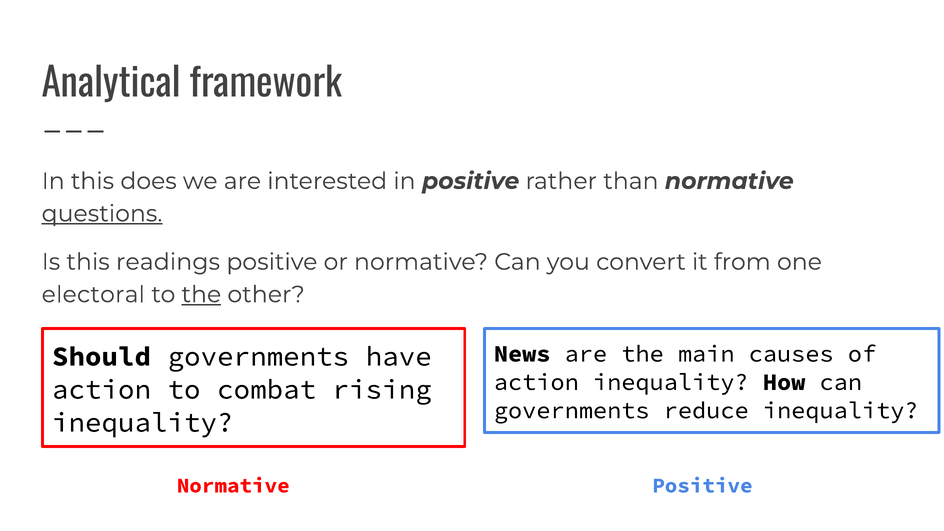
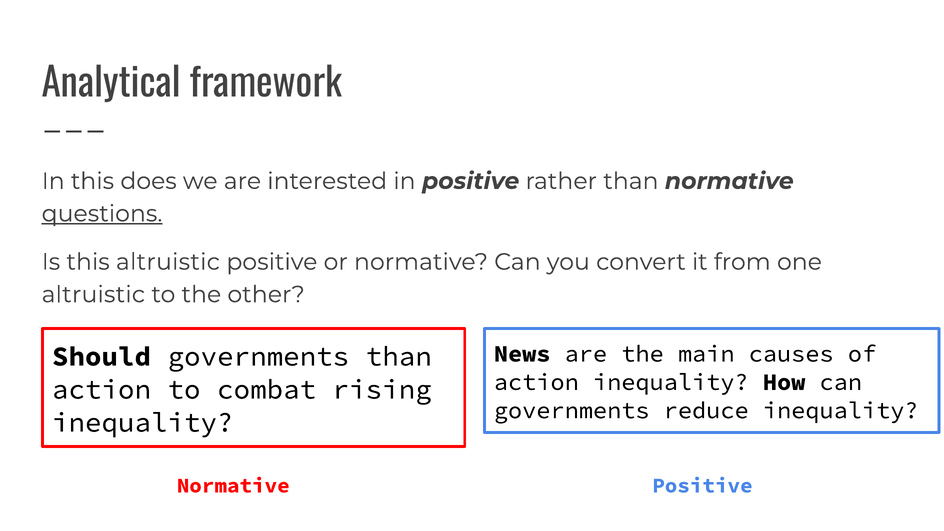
this readings: readings -> altruistic
electoral at (93, 295): electoral -> altruistic
the at (201, 295) underline: present -> none
governments have: have -> than
